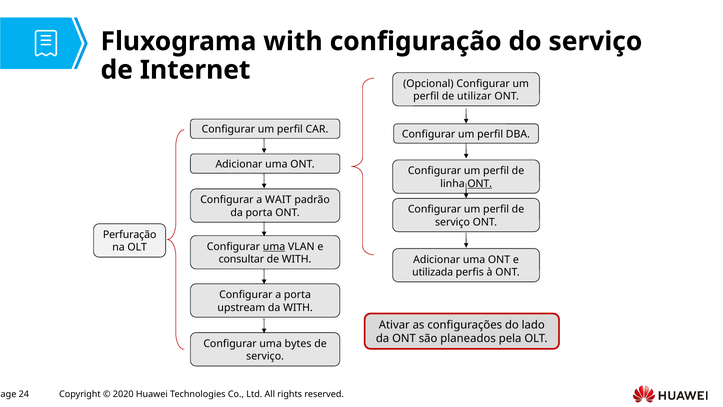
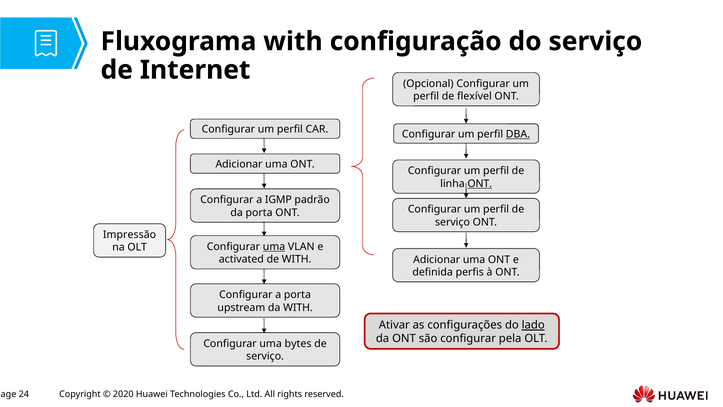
utilizar: utilizar -> flexível
DBA underline: none -> present
WAIT: WAIT -> IGMP
Perfuração: Perfuração -> Impressão
consultar: consultar -> activated
utilizada: utilizada -> definida
lado underline: none -> present
são planeados: planeados -> configurar
